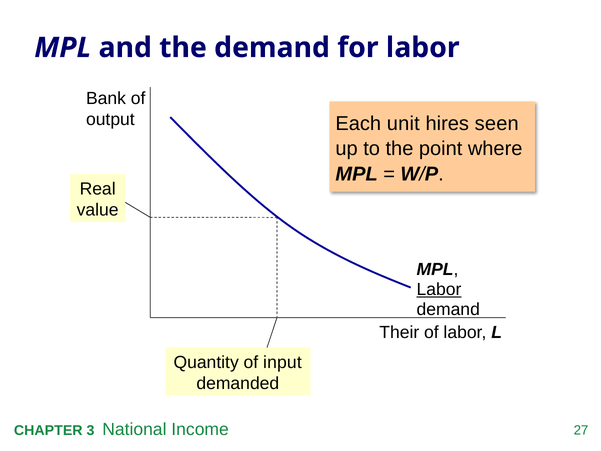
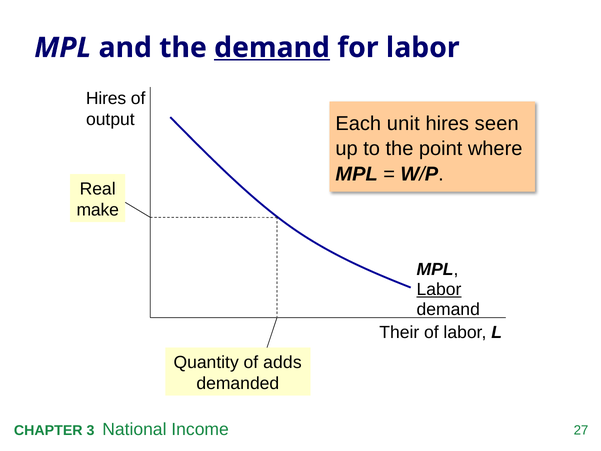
demand at (272, 48) underline: none -> present
Bank at (106, 99): Bank -> Hires
value: value -> make
input: input -> adds
